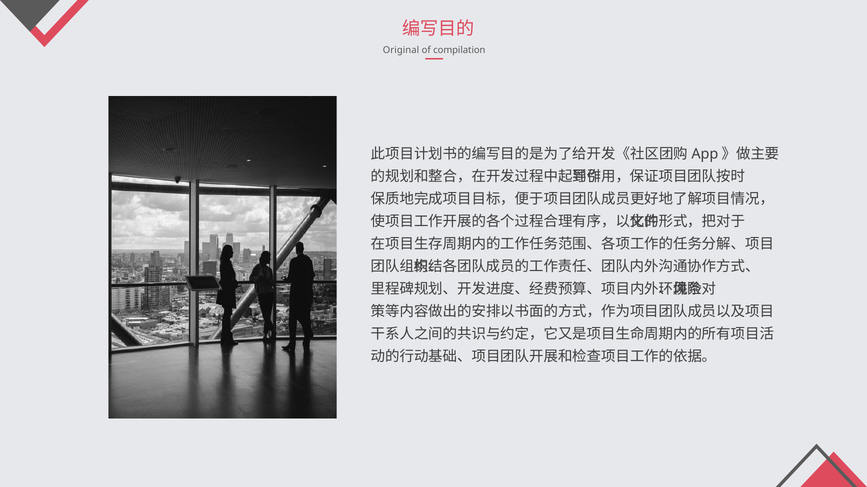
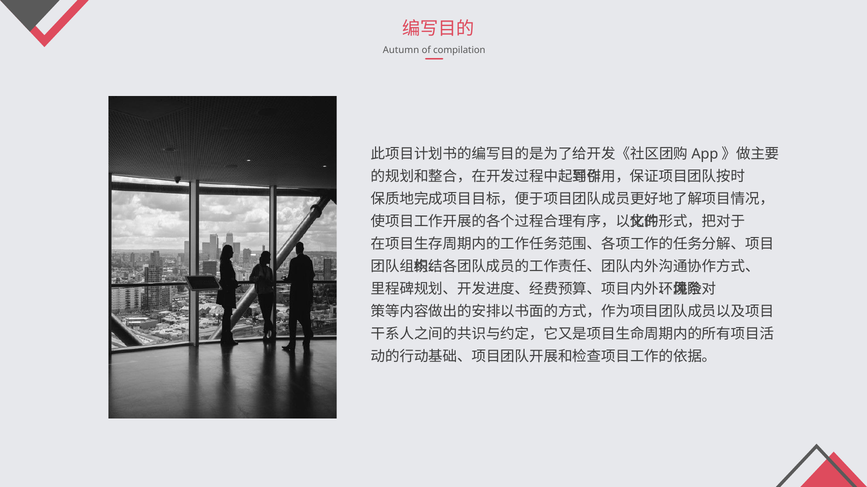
Original: Original -> Autumn
